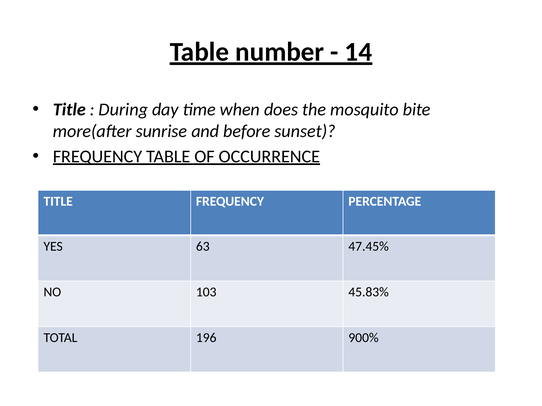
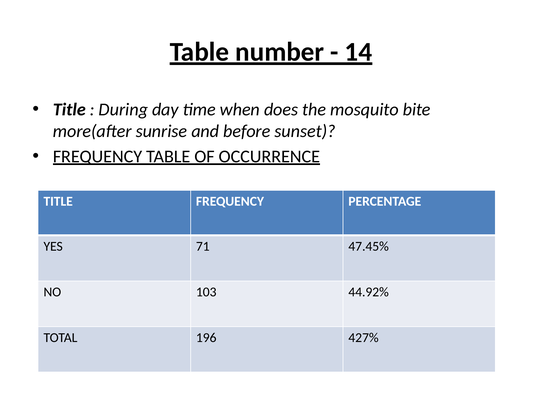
63: 63 -> 71
45.83%: 45.83% -> 44.92%
900%: 900% -> 427%
